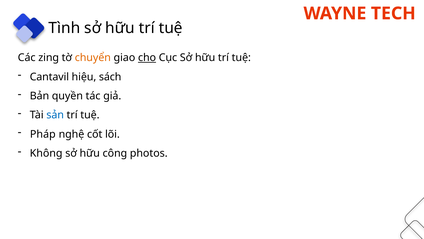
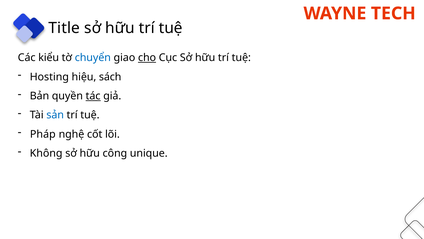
Tình: Tình -> Title
zing: zing -> kiểu
chuyển colour: orange -> blue
Cantavil: Cantavil -> Hosting
tác underline: none -> present
photos: photos -> unique
